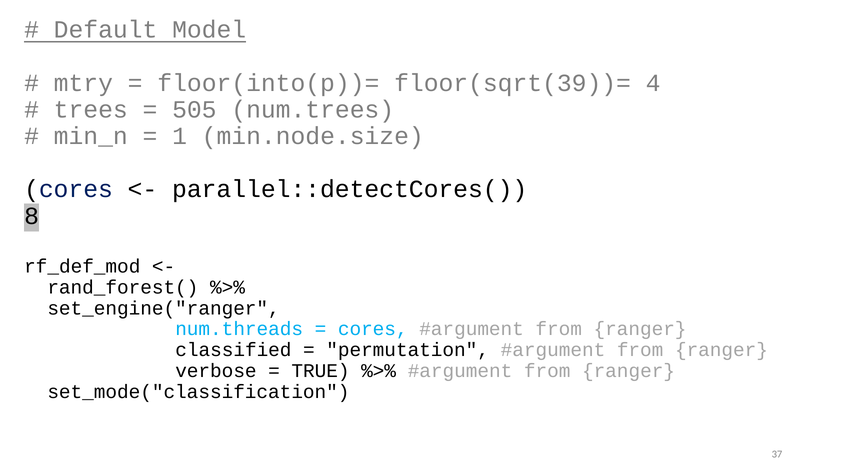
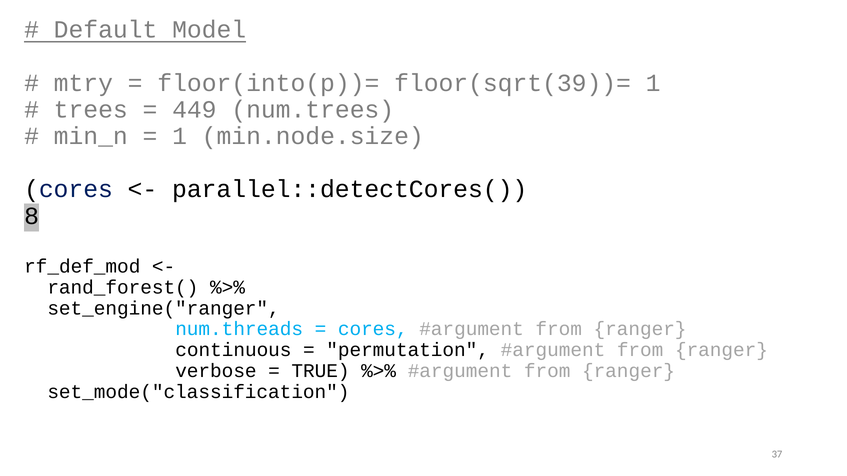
floor(sqrt(39))= 4: 4 -> 1
505: 505 -> 449
classified: classified -> continuous
